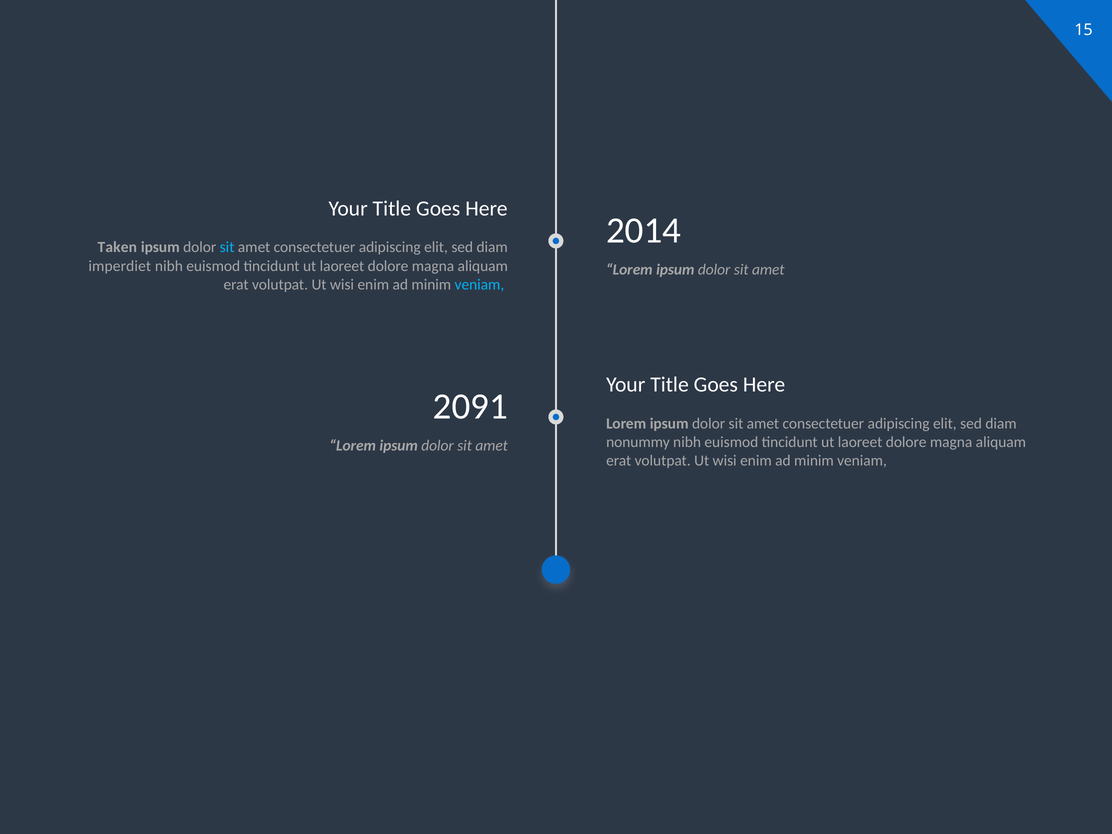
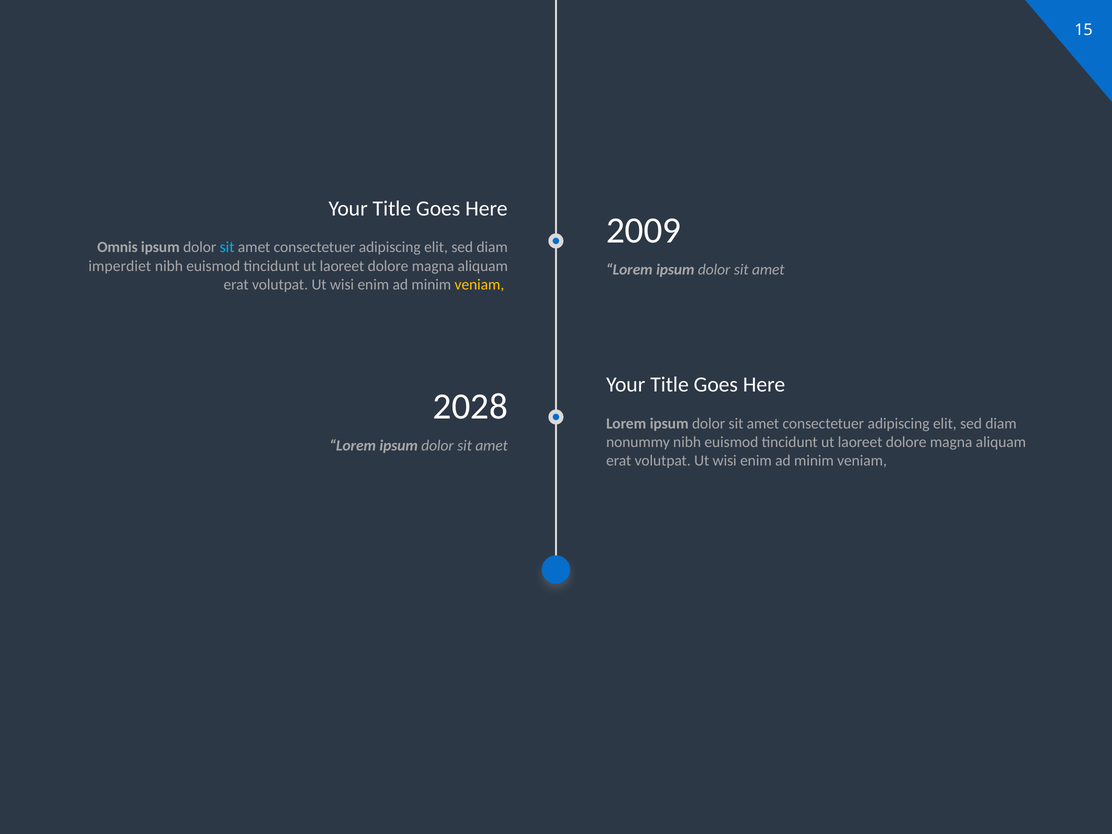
2014: 2014 -> 2009
Taken: Taken -> Omnis
veniam at (479, 285) colour: light blue -> yellow
2091: 2091 -> 2028
